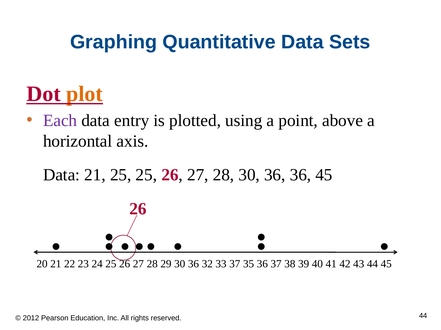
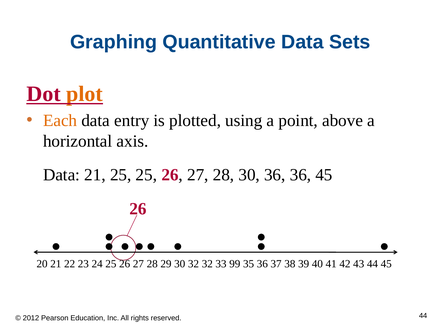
Each colour: purple -> orange
29 30 36: 36 -> 32
33 37: 37 -> 99
